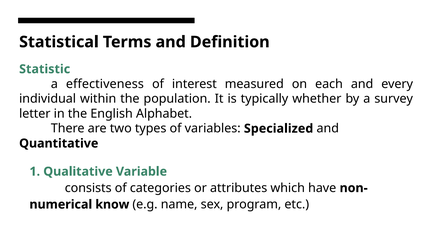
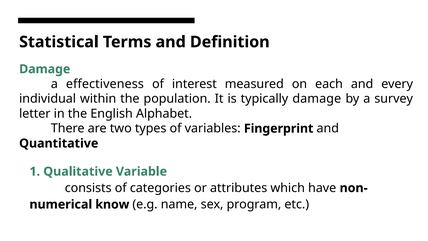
Statistic at (45, 69): Statistic -> Damage
typically whether: whether -> damage
Specialized: Specialized -> Fingerprint
